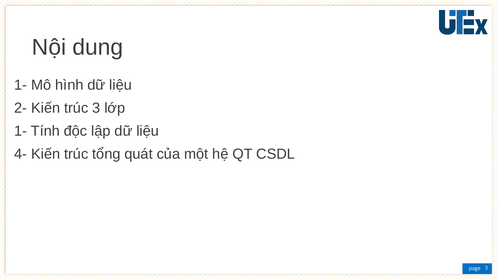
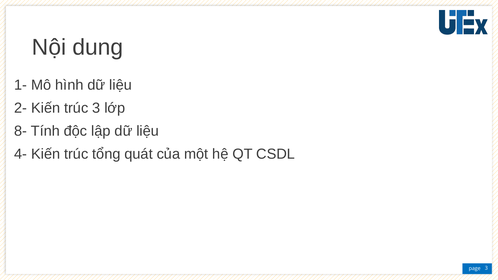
1- at (21, 131): 1- -> 8-
